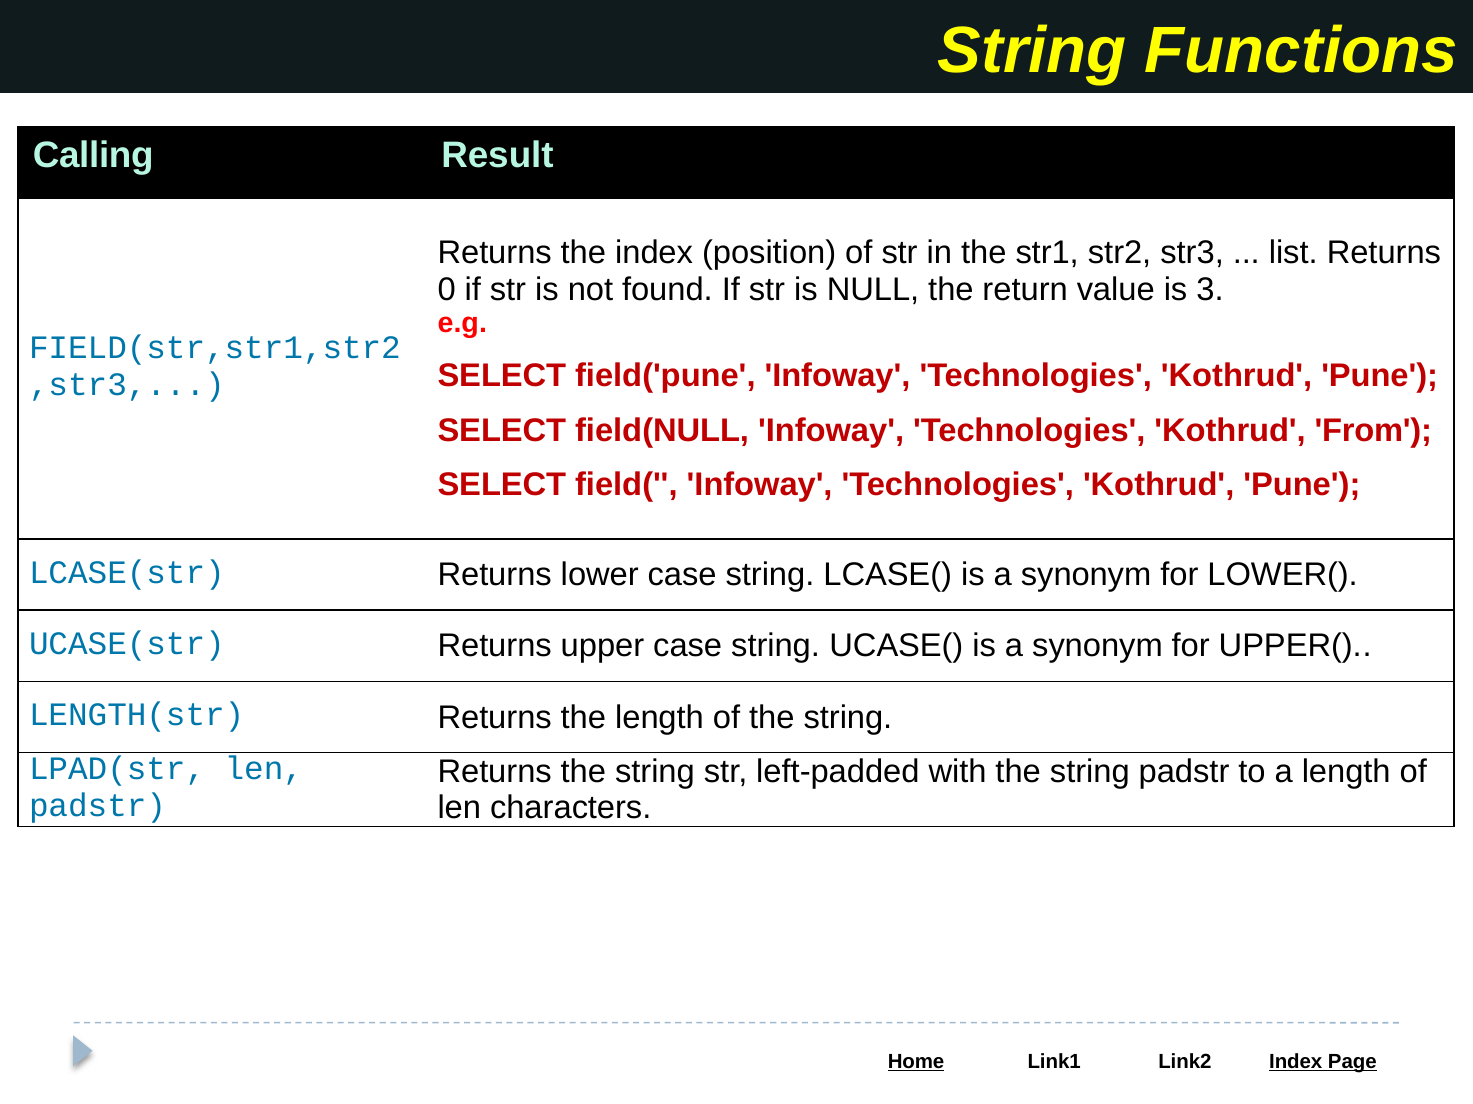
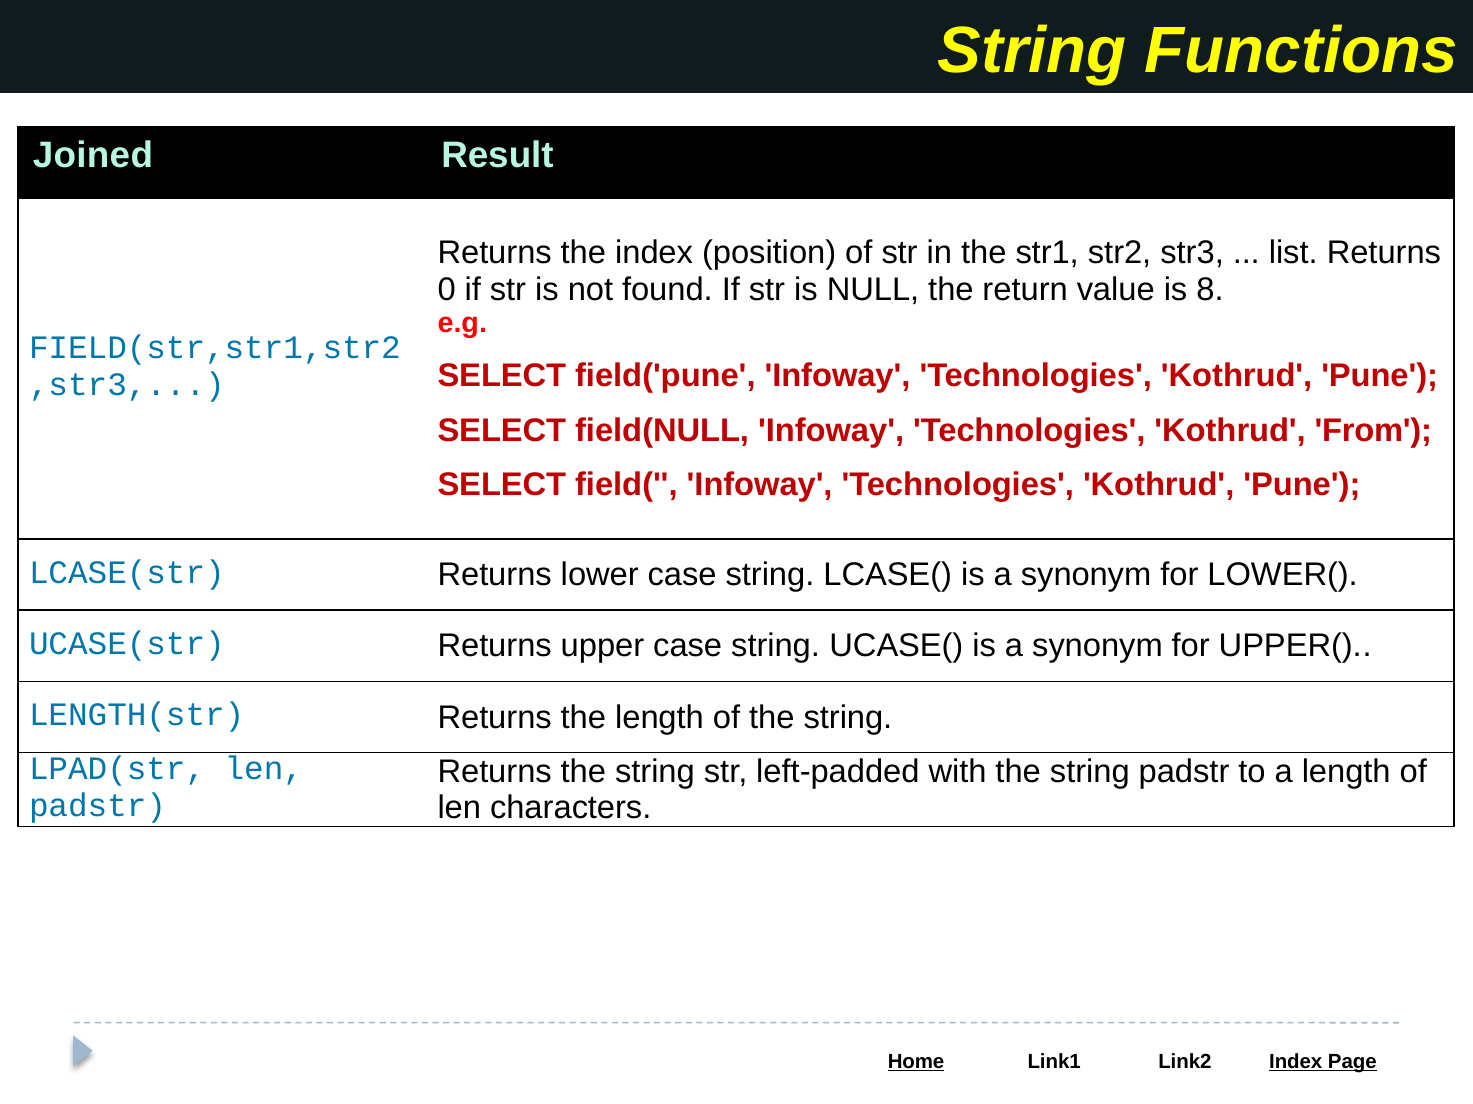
Calling: Calling -> Joined
3: 3 -> 8
